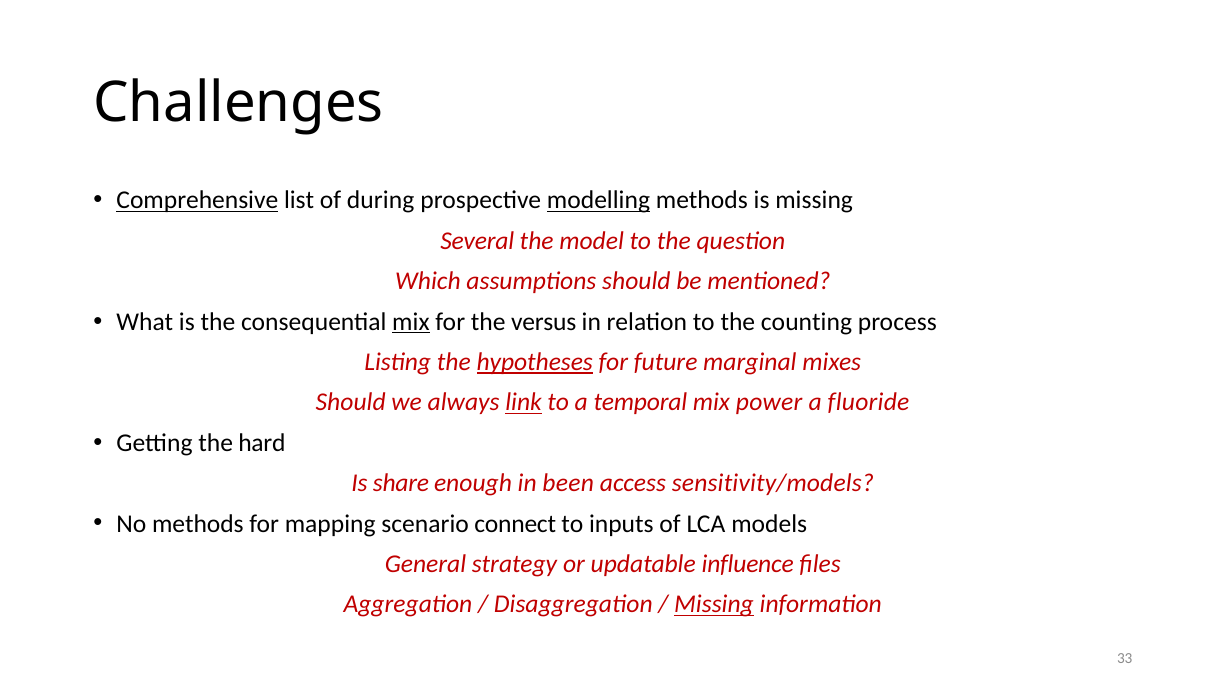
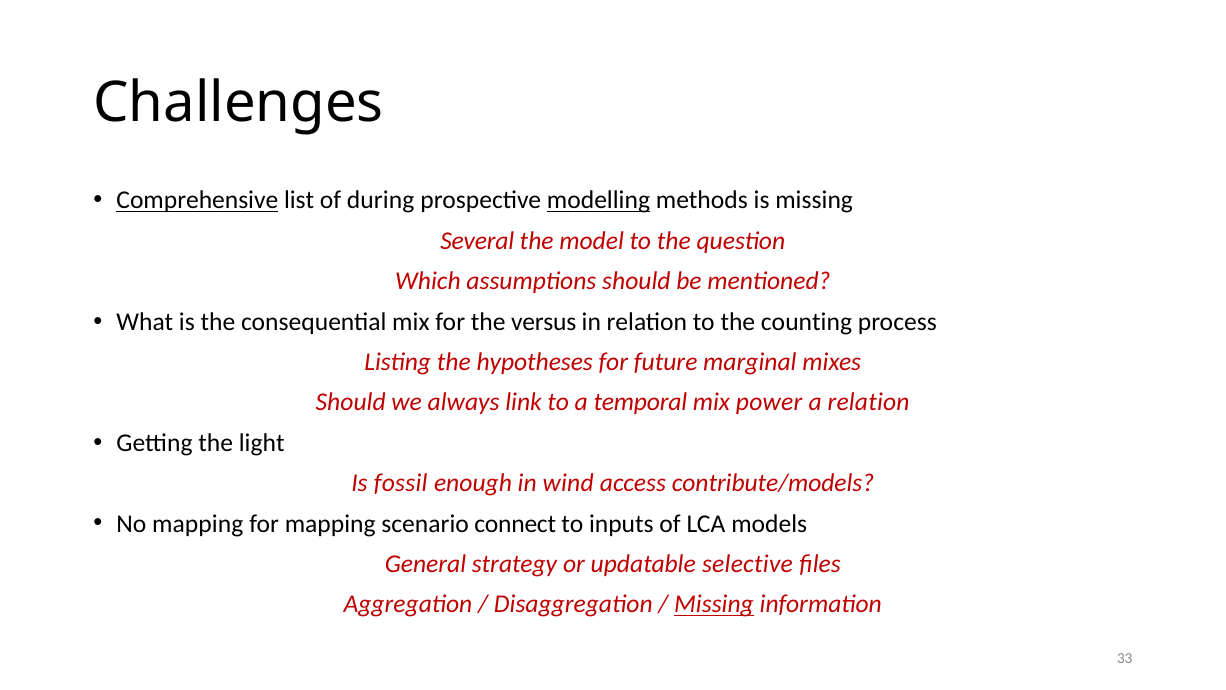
mix at (411, 321) underline: present -> none
hypotheses underline: present -> none
link underline: present -> none
a fluoride: fluoride -> relation
hard: hard -> light
share: share -> fossil
been: been -> wind
sensitivity/models: sensitivity/models -> contribute/models
No methods: methods -> mapping
influence: influence -> selective
